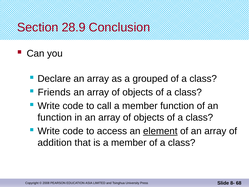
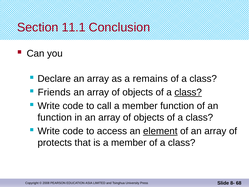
28.9: 28.9 -> 11.1
grouped: grouped -> remains
class at (188, 92) underline: none -> present
addition: addition -> protects
